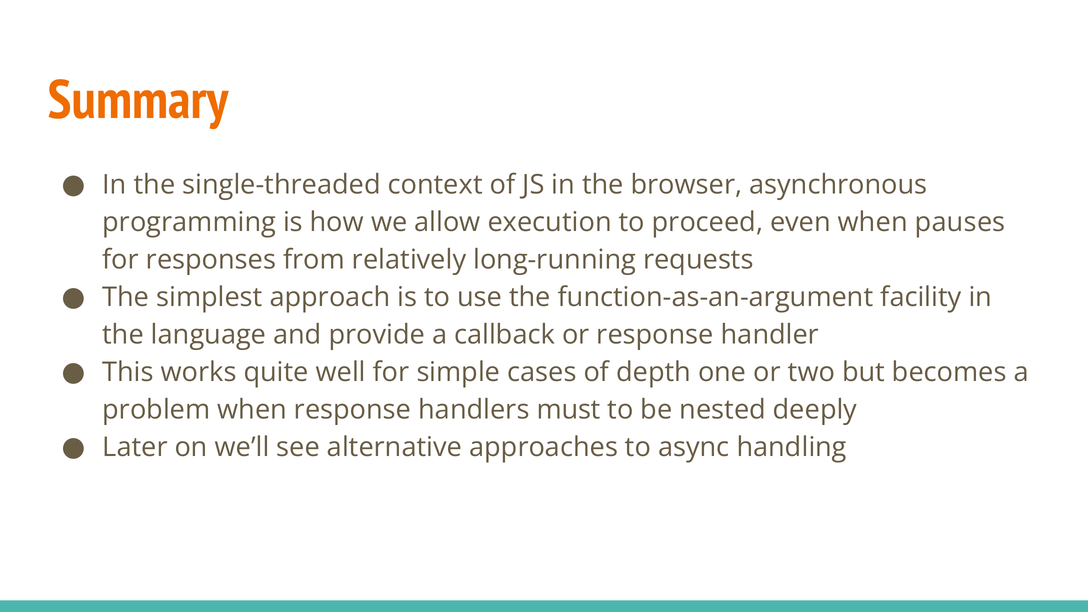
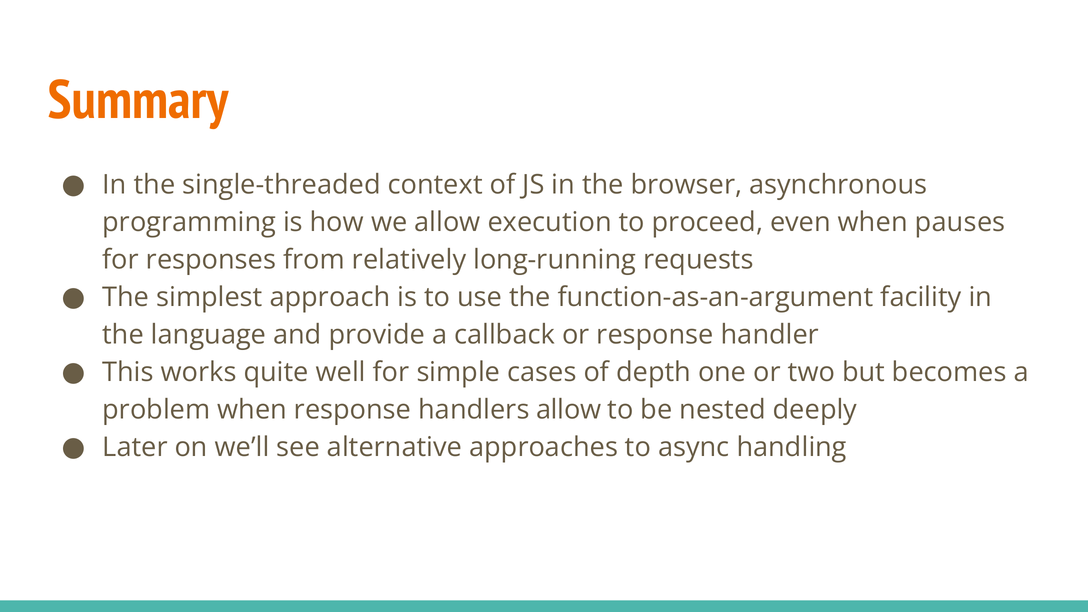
handlers must: must -> allow
